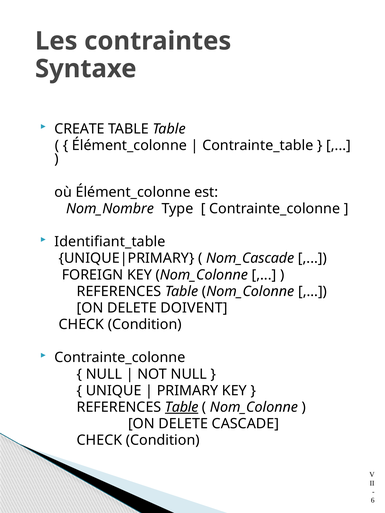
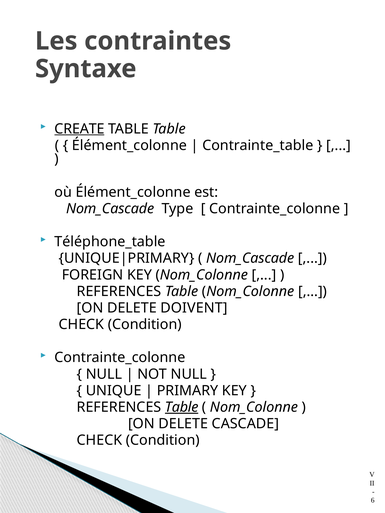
CREATE underline: none -> present
Nom_Nombre at (110, 209): Nom_Nombre -> Nom_Cascade
Identifiant_table: Identifiant_table -> Téléphone_table
